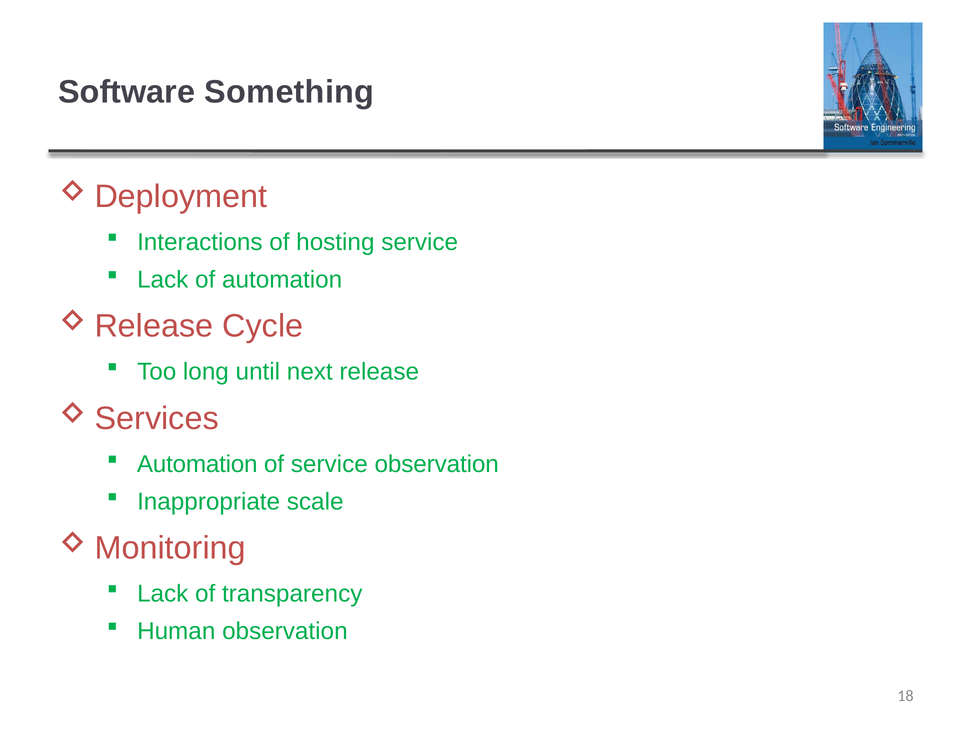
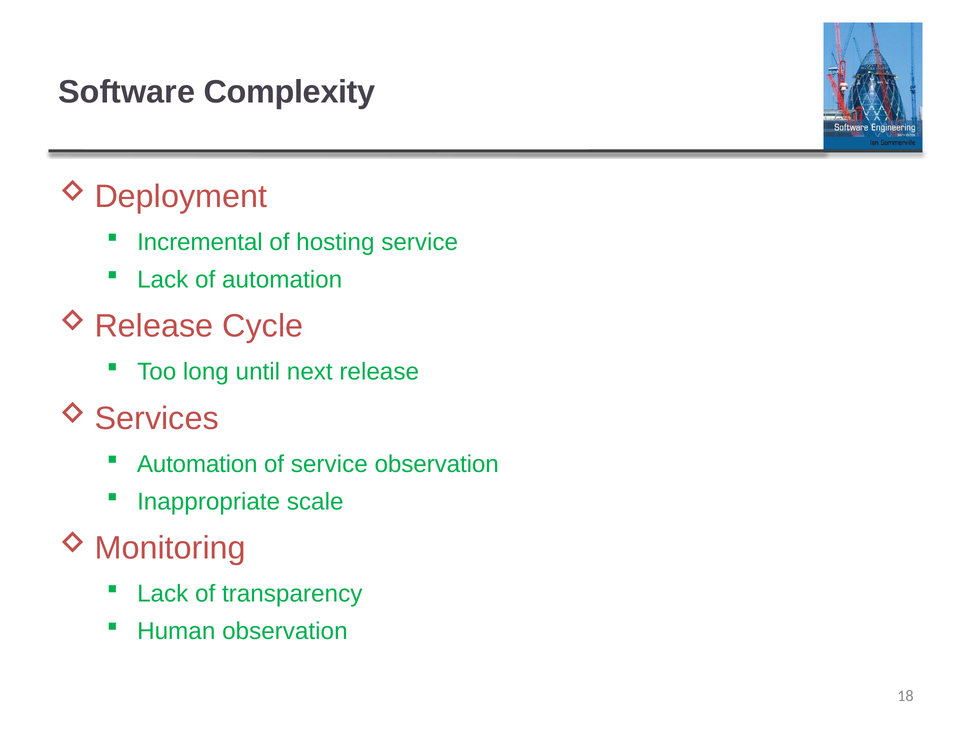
Something: Something -> Complexity
Interactions: Interactions -> Incremental
